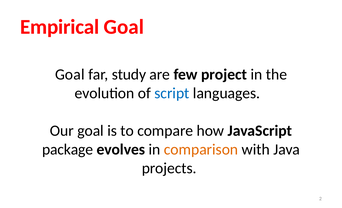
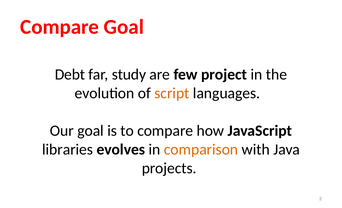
Empirical at (60, 27): Empirical -> Compare
Goal at (70, 74): Goal -> Debt
script colour: blue -> orange
package: package -> libraries
